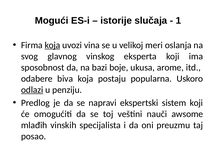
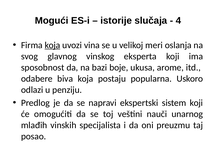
1: 1 -> 4
odlazi underline: present -> none
awsome: awsome -> unarnog
